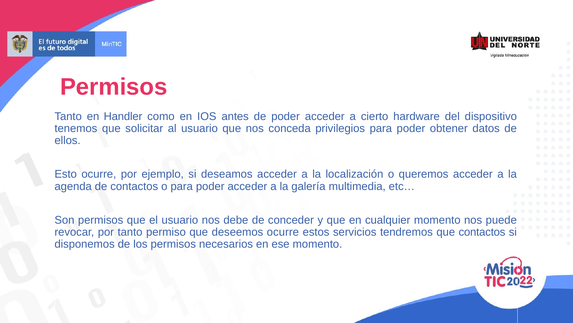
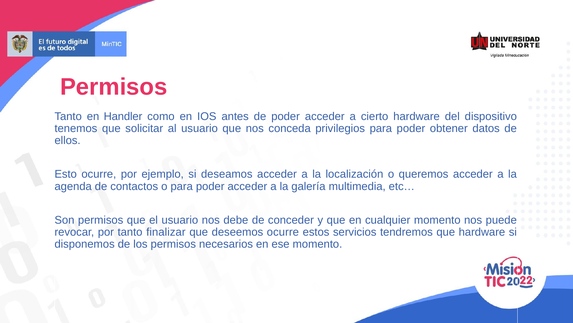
permiso: permiso -> finalizar
que contactos: contactos -> hardware
